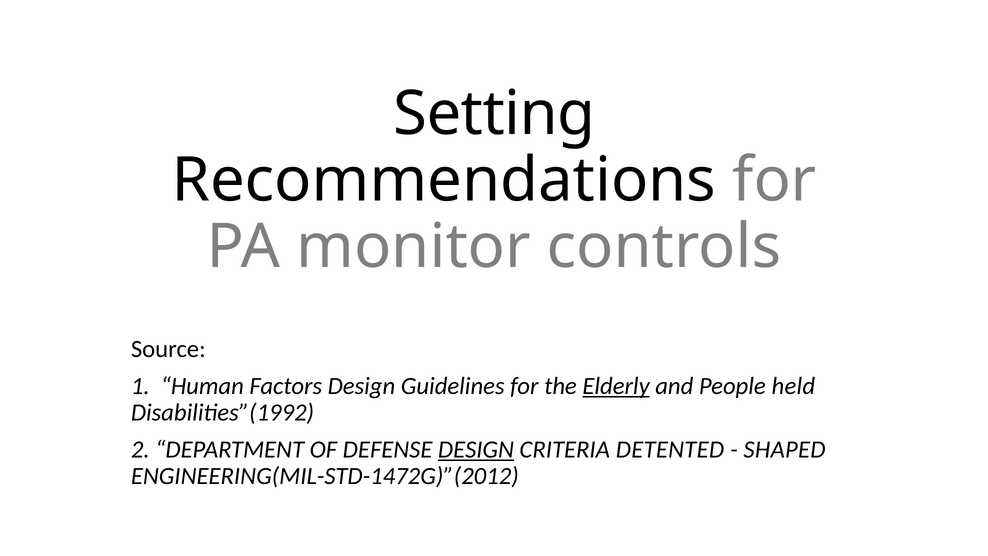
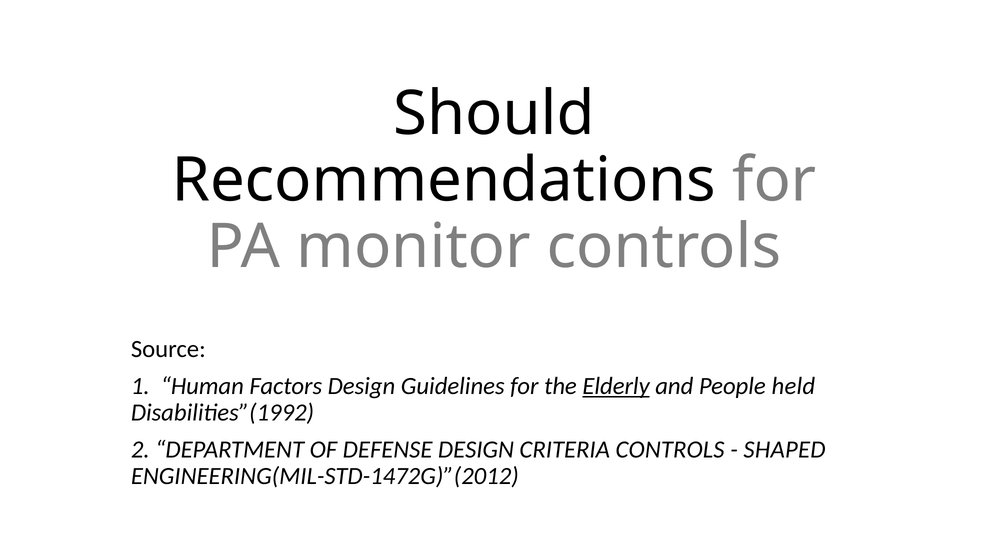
Setting: Setting -> Should
DESIGN at (476, 449) underline: present -> none
CRITERIA DETENTED: DETENTED -> CONTROLS
